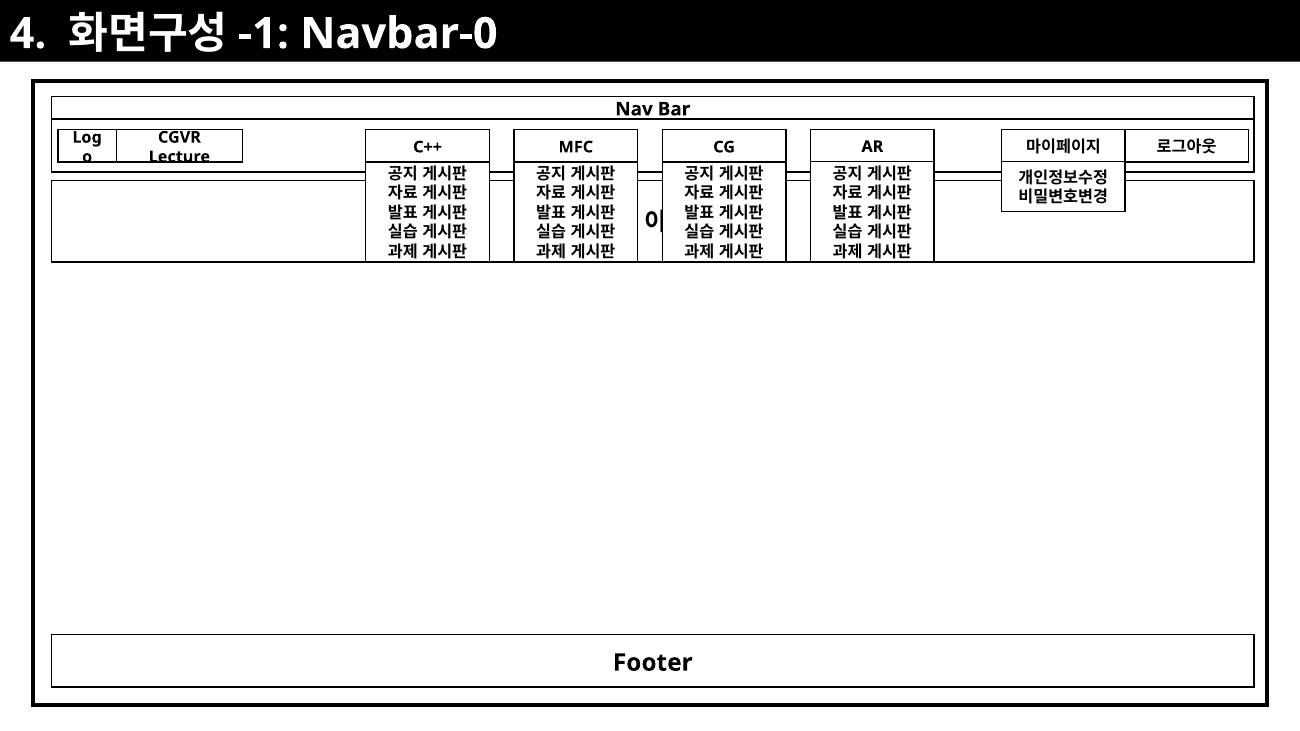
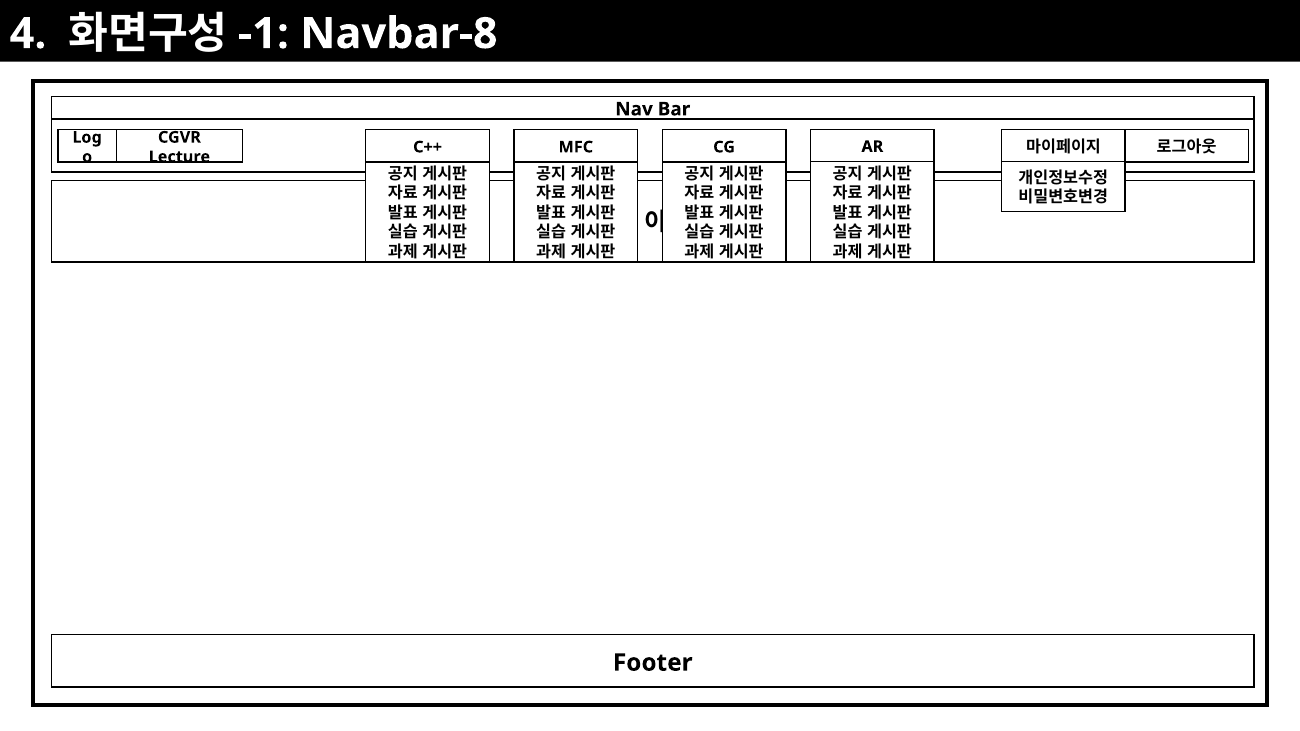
Navbar-0: Navbar-0 -> Navbar-8
